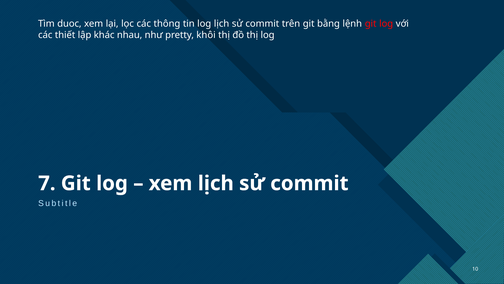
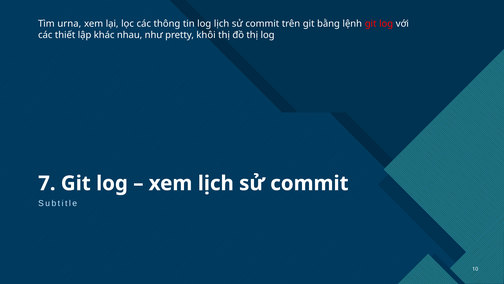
duoc: duoc -> urna
